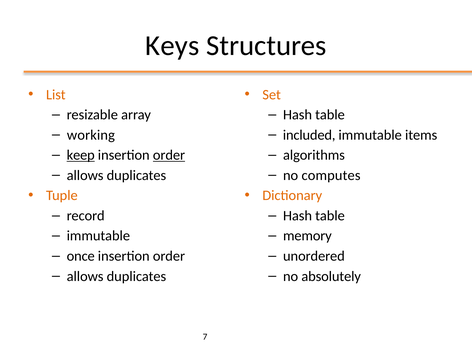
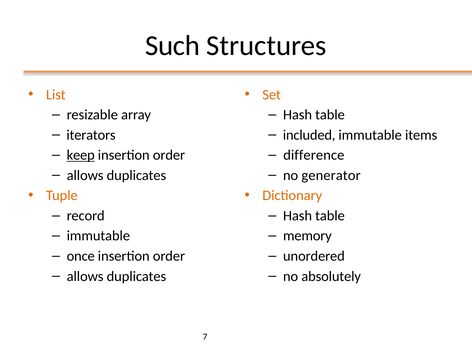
Keys: Keys -> Such
working: working -> iterators
order at (169, 155) underline: present -> none
algorithms: algorithms -> difference
computes: computes -> generator
